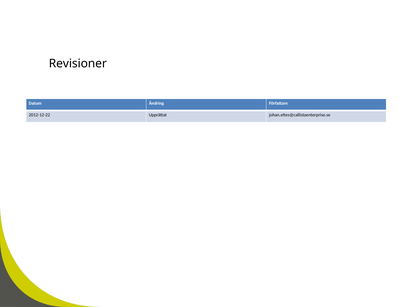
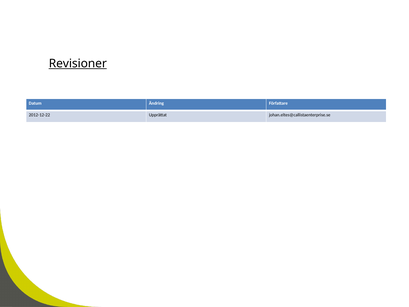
Revisioner underline: none -> present
